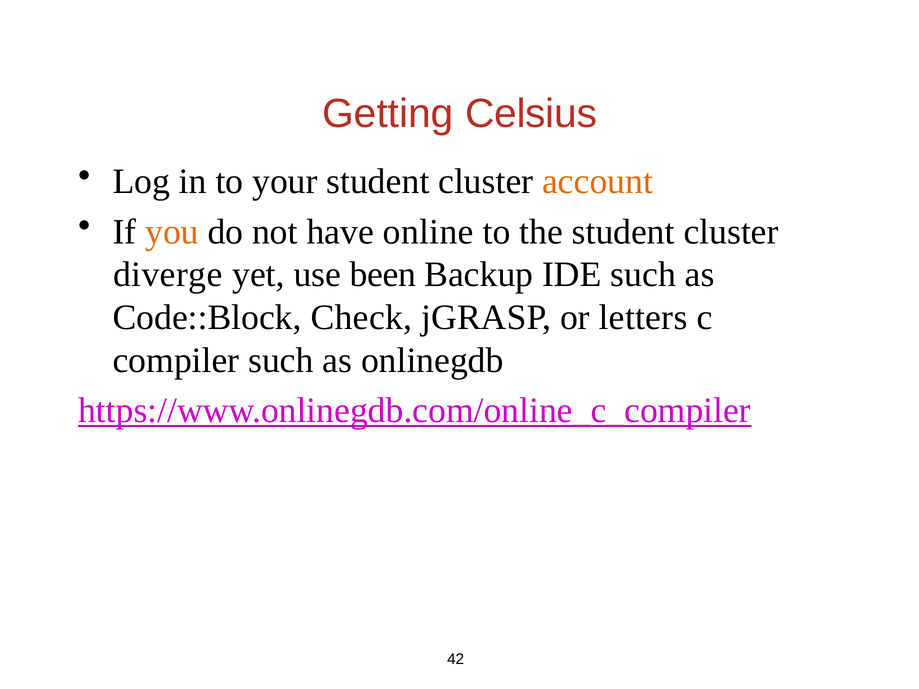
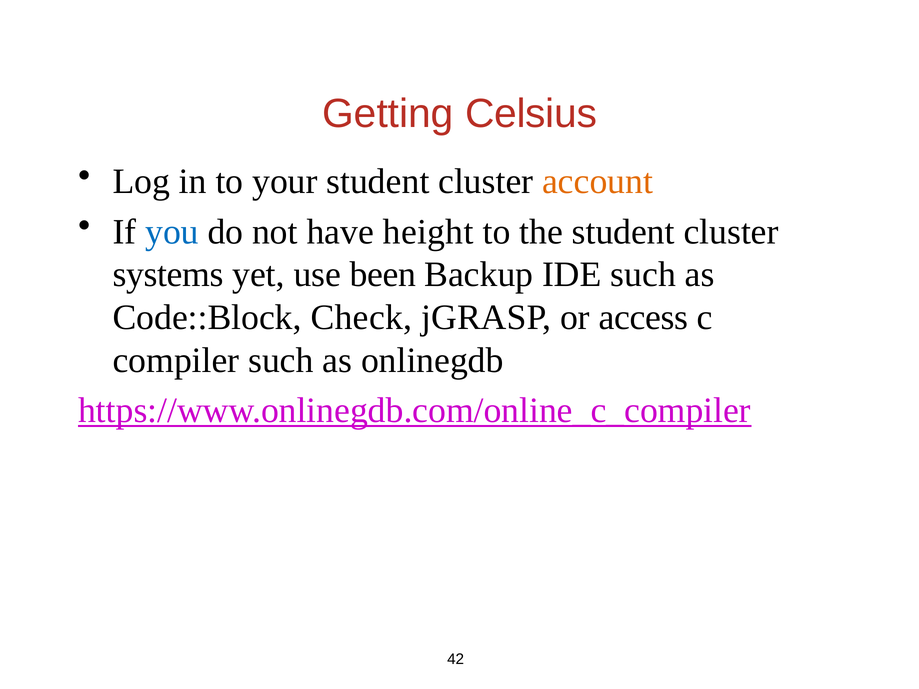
you colour: orange -> blue
online: online -> height
diverge: diverge -> systems
letters: letters -> access
